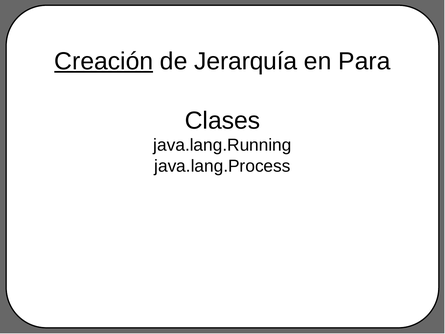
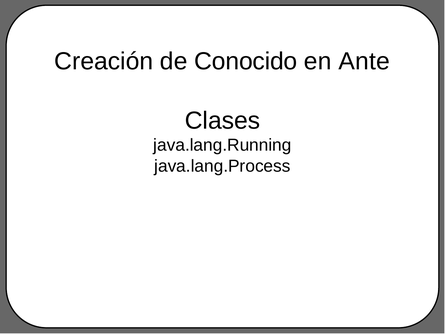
Creación underline: present -> none
Jerarquía: Jerarquía -> Conocido
Para: Para -> Ante
